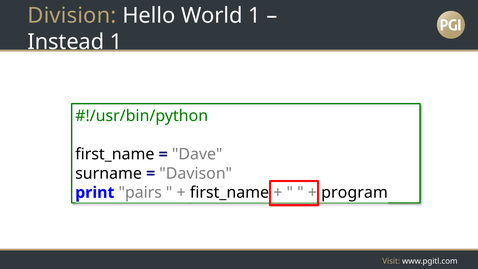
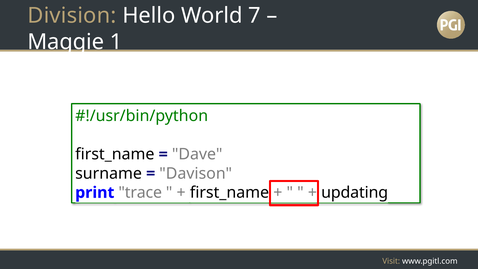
World 1: 1 -> 7
Instead: Instead -> Maggie
pairs: pairs -> trace
program: program -> updating
